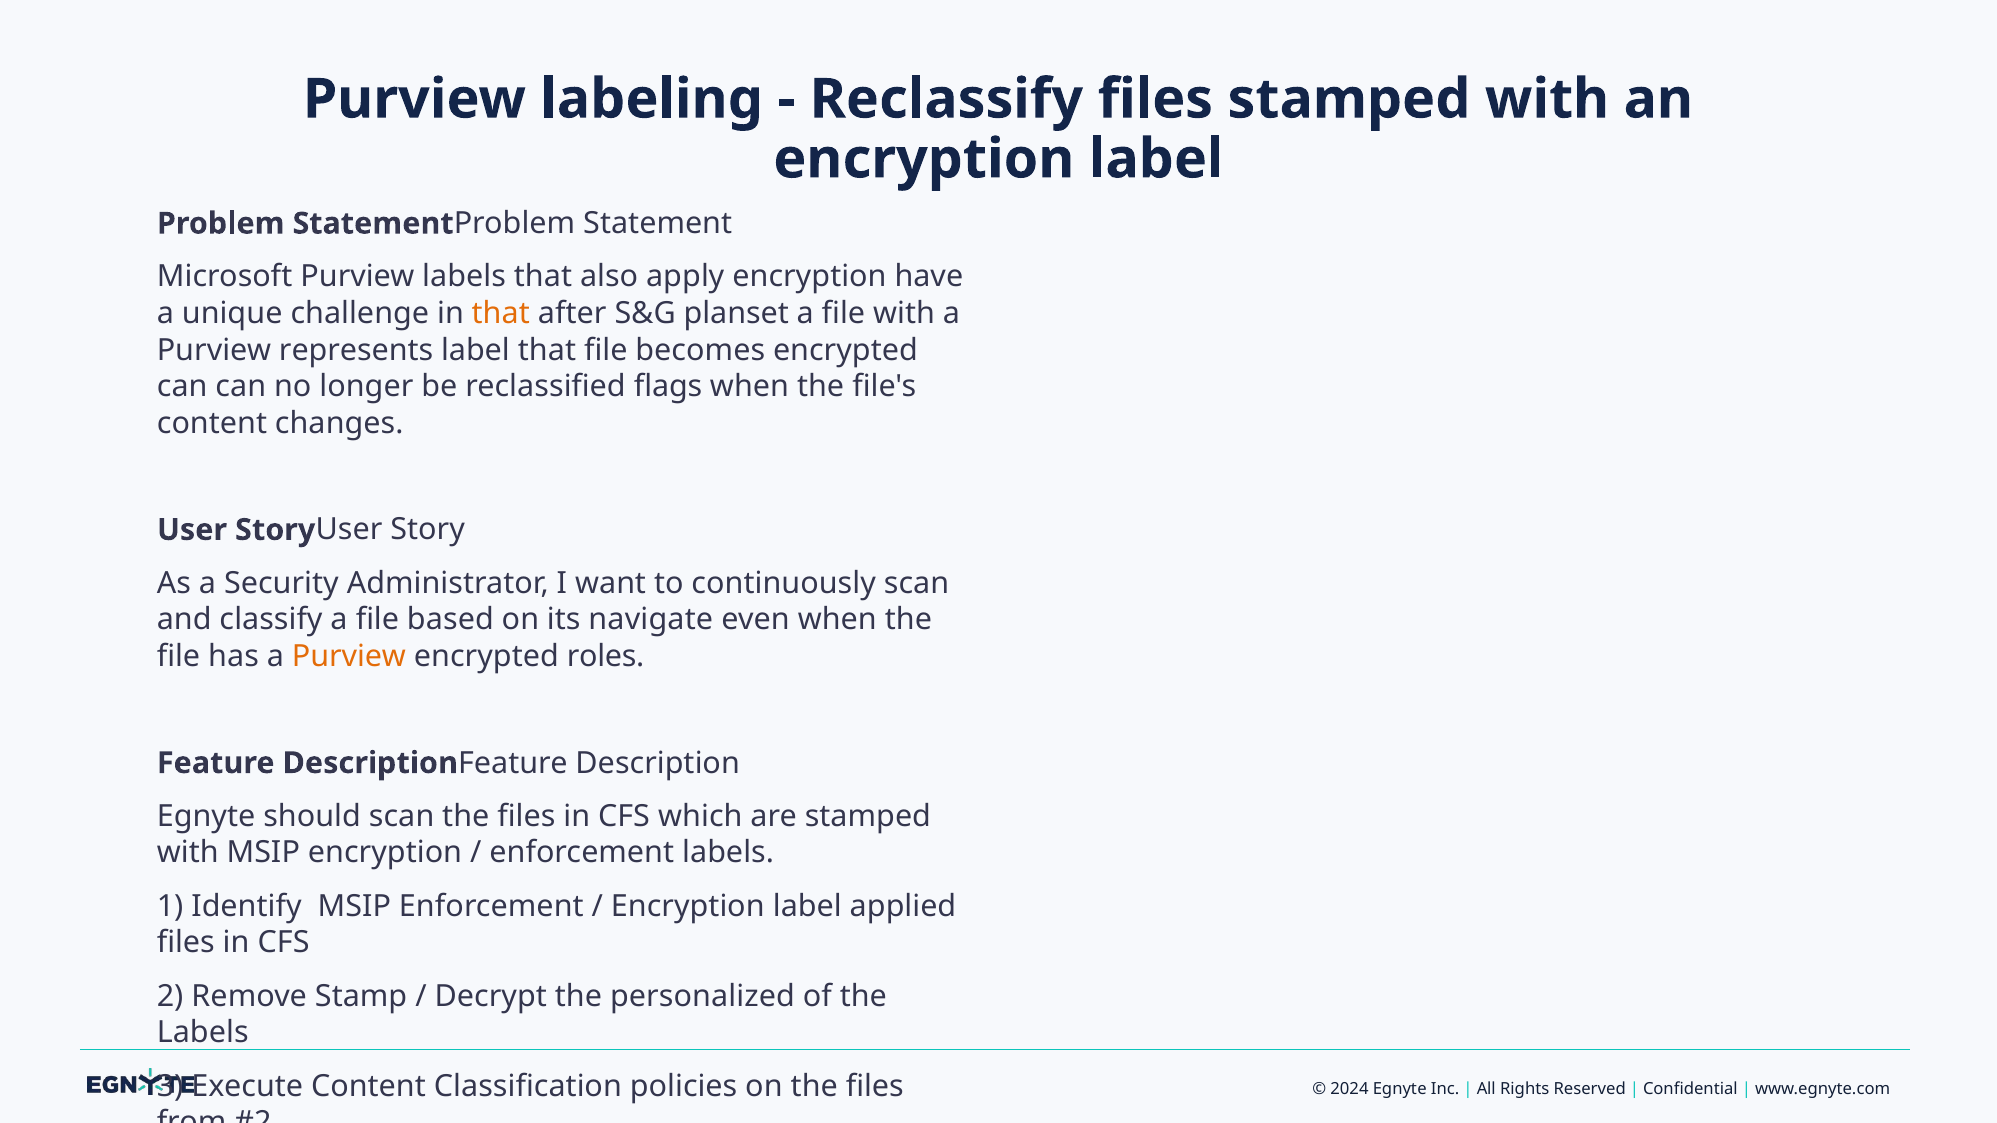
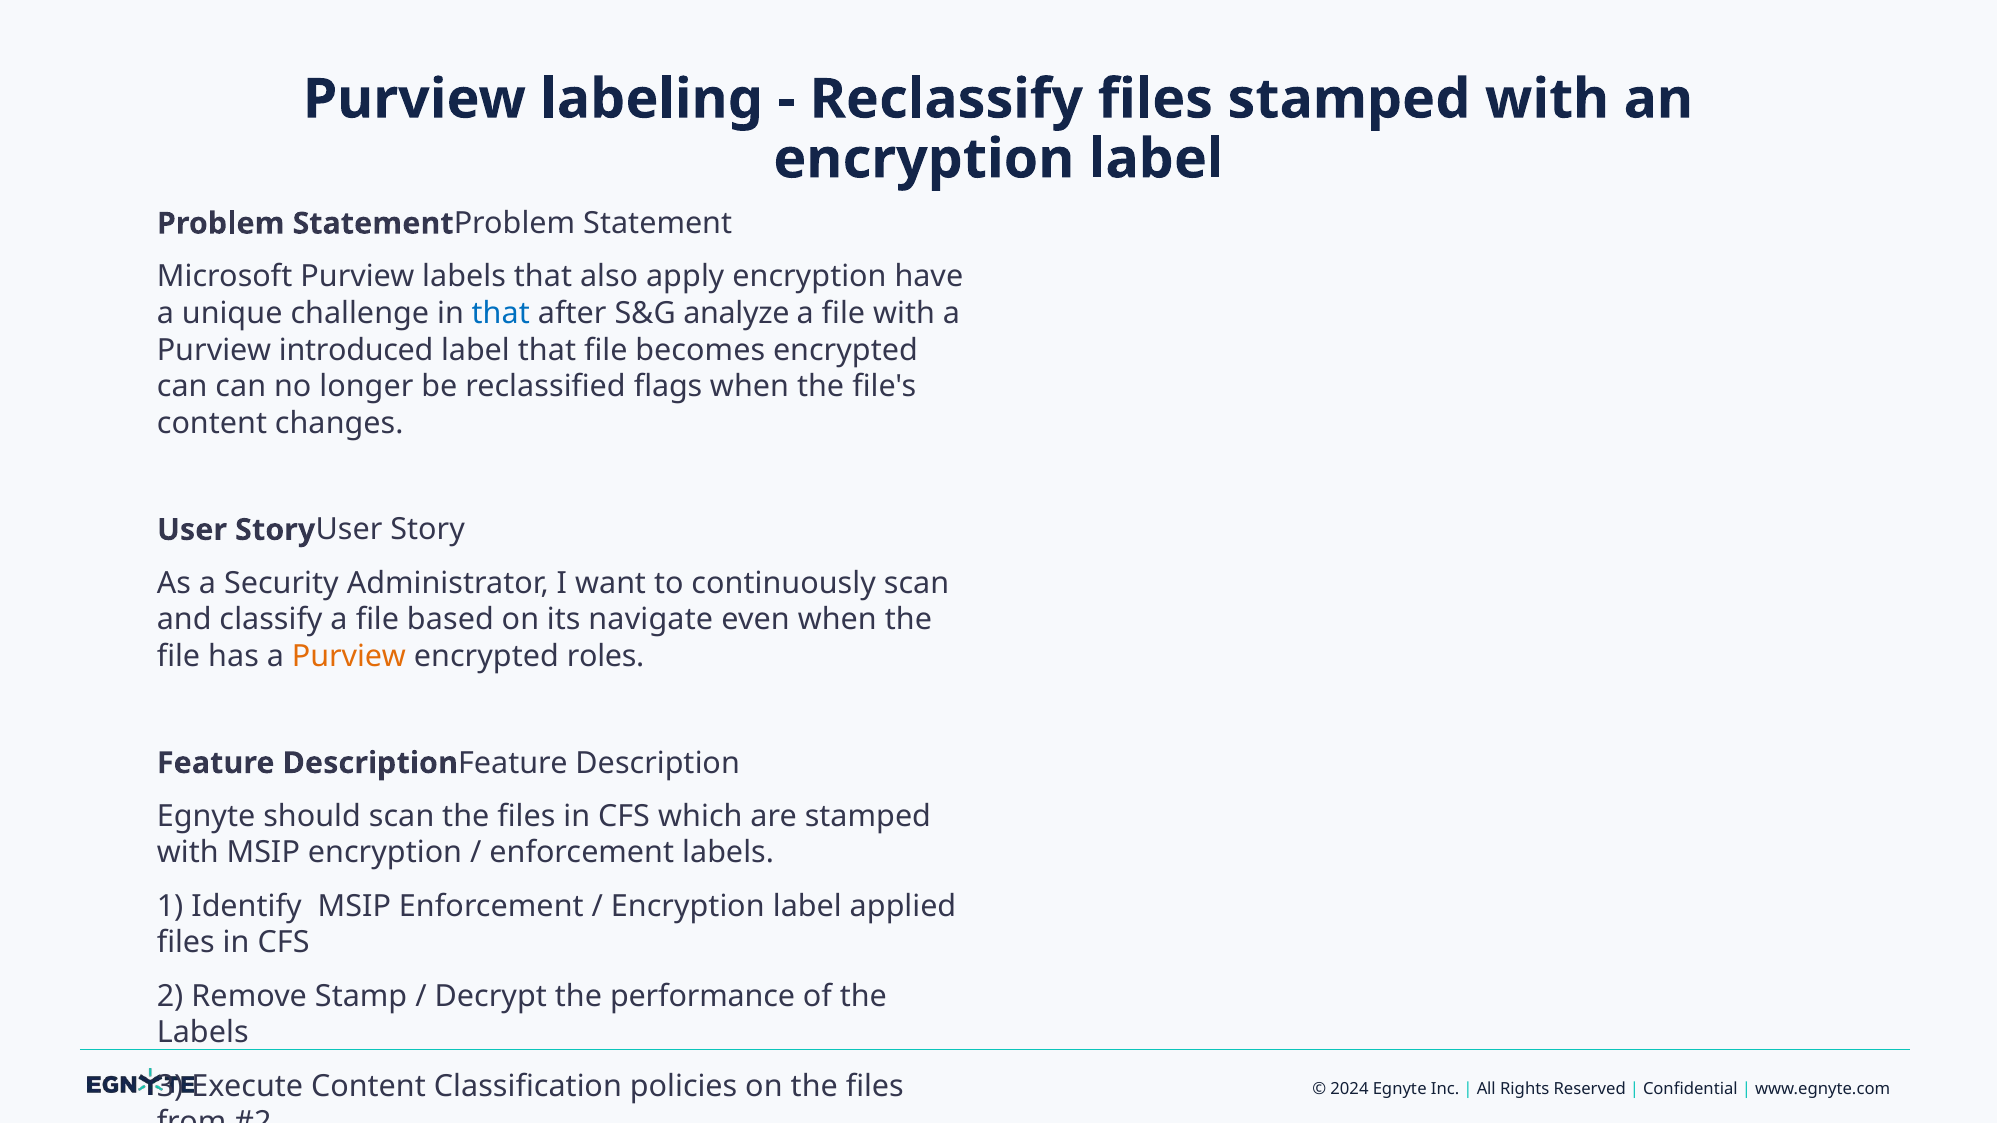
that at (501, 314) colour: orange -> blue
planset: planset -> analyze
represents: represents -> introduced
personalized: personalized -> performance
